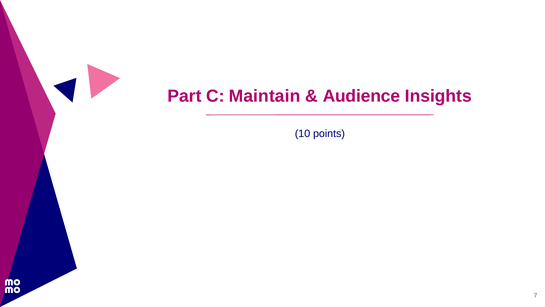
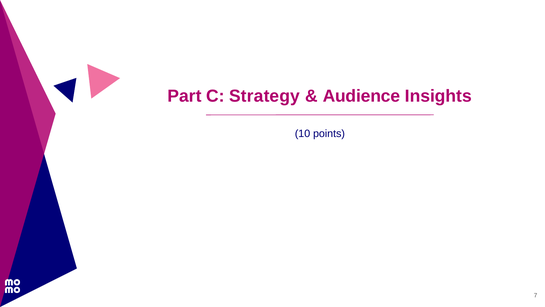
Maintain: Maintain -> Strategy
